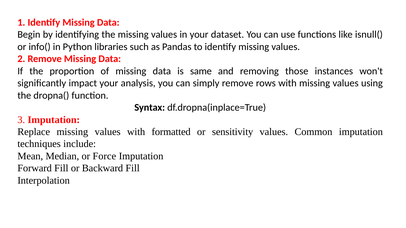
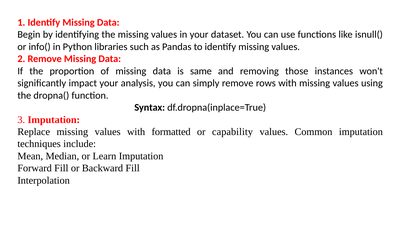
sensitivity: sensitivity -> capability
Force: Force -> Learn
